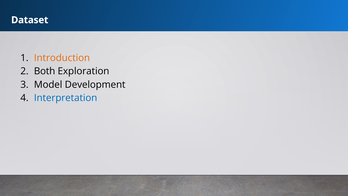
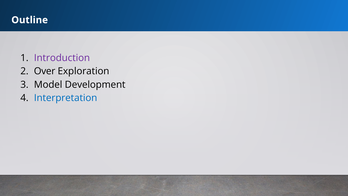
Dataset: Dataset -> Outline
Introduction colour: orange -> purple
Both: Both -> Over
